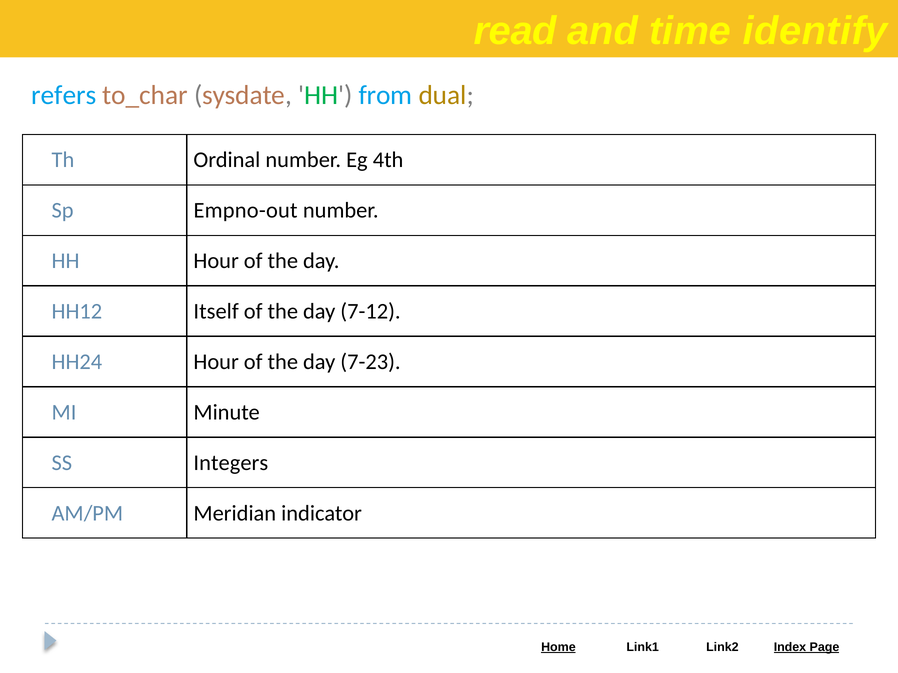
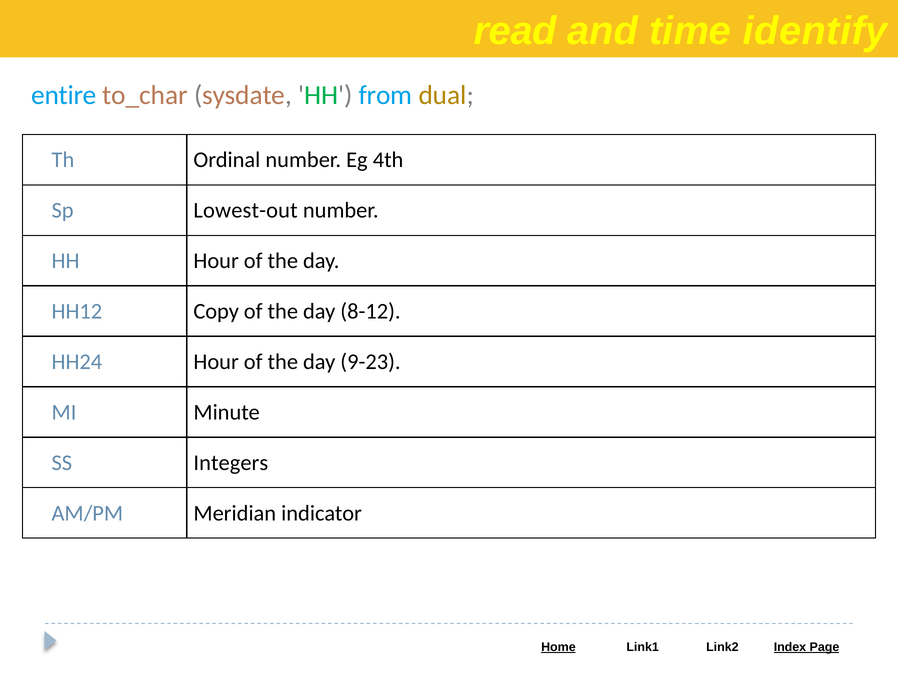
refers: refers -> entire
Empno-out: Empno-out -> Lowest-out
Itself: Itself -> Copy
7-12: 7-12 -> 8-12
7-23: 7-23 -> 9-23
